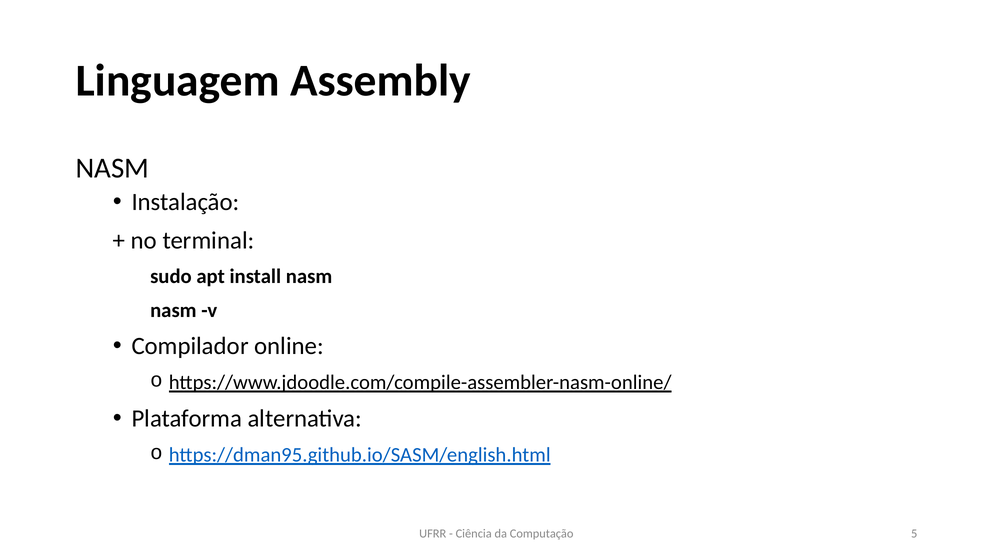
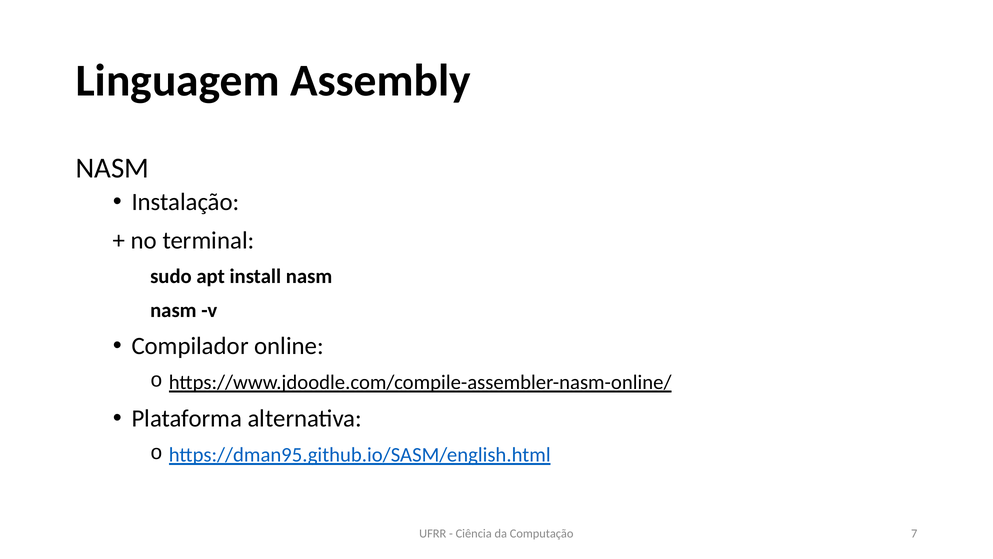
5: 5 -> 7
